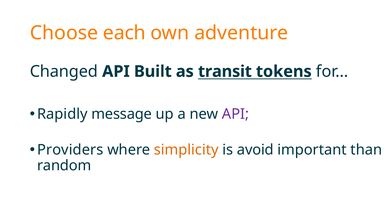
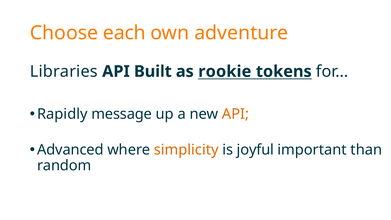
Changed: Changed -> Libraries
transit: transit -> rookie
API at (235, 114) colour: purple -> orange
Providers: Providers -> Advanced
avoid: avoid -> joyful
